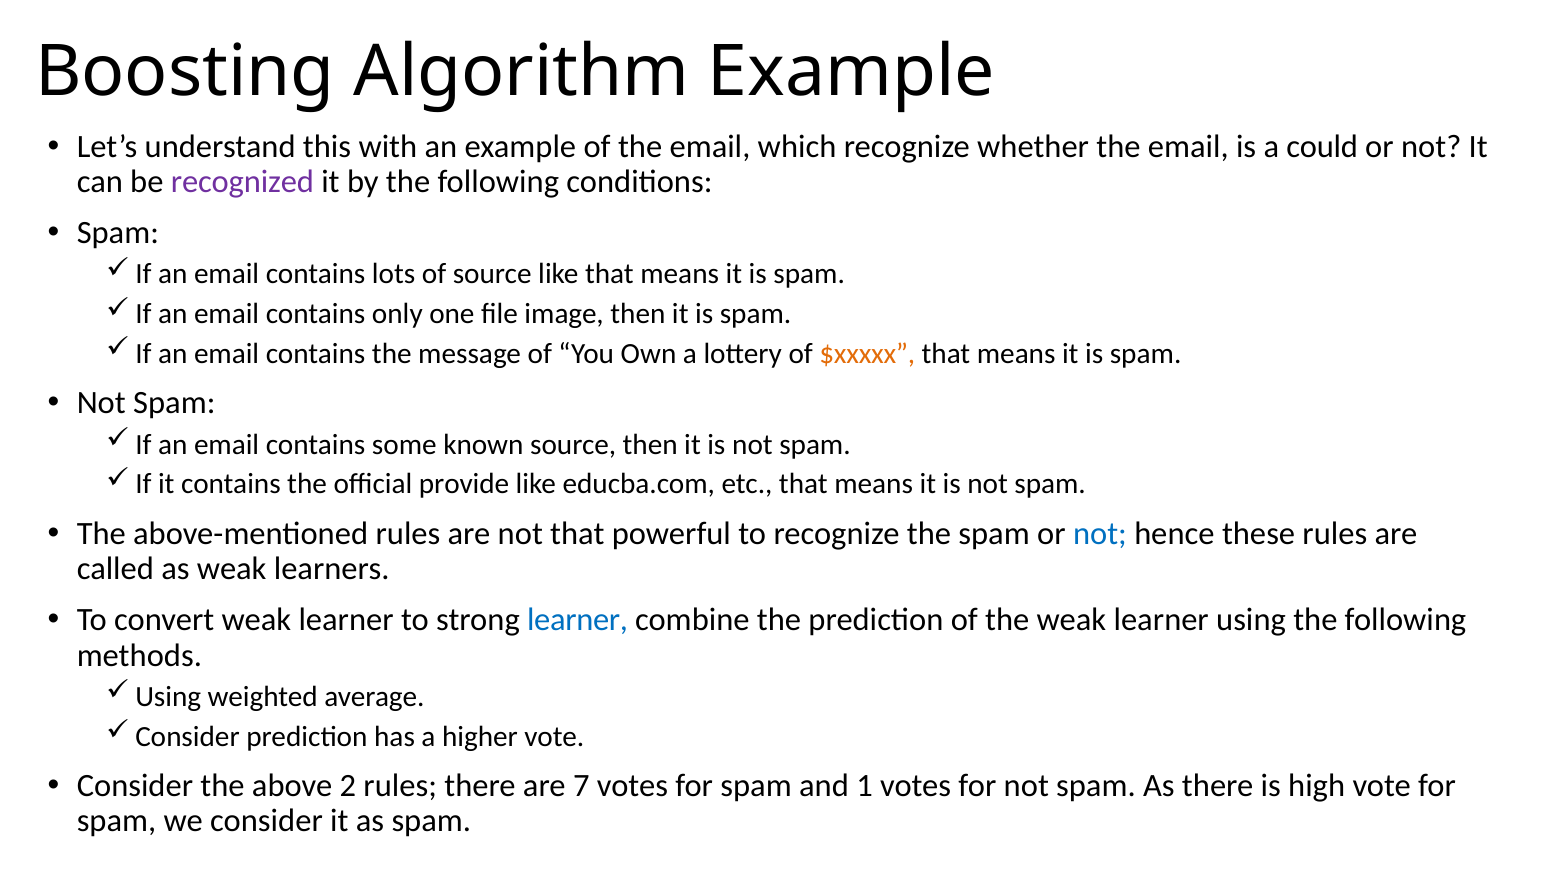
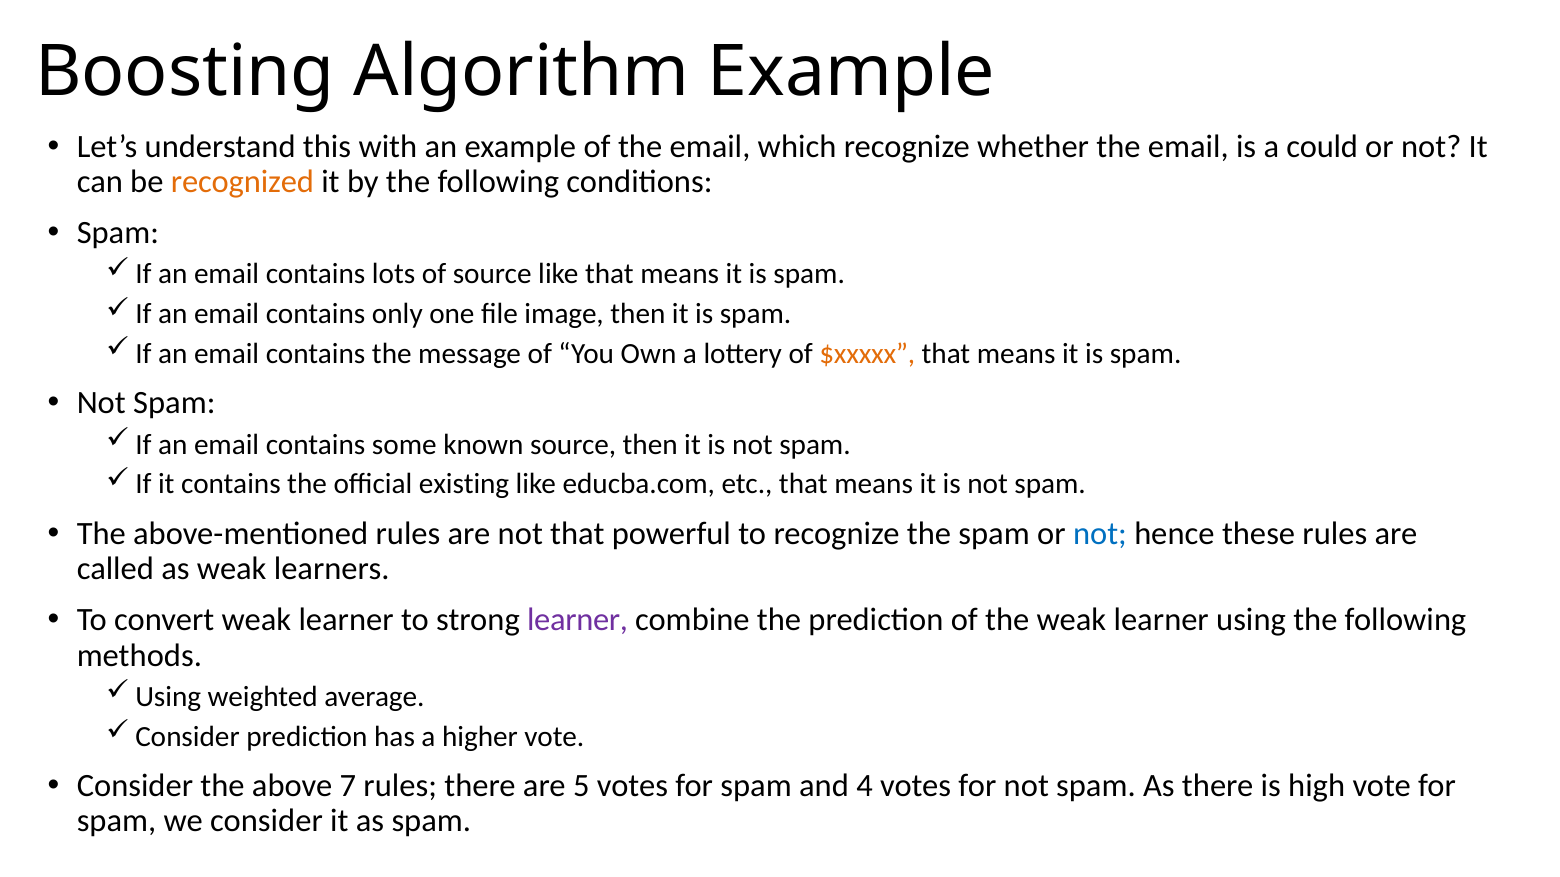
recognized colour: purple -> orange
provide: provide -> existing
learner at (578, 621) colour: blue -> purple
2: 2 -> 7
7: 7 -> 5
1: 1 -> 4
